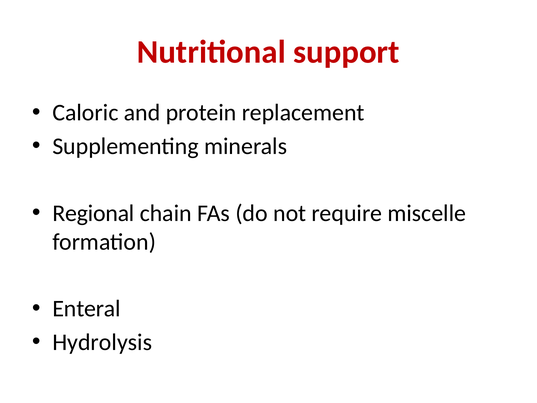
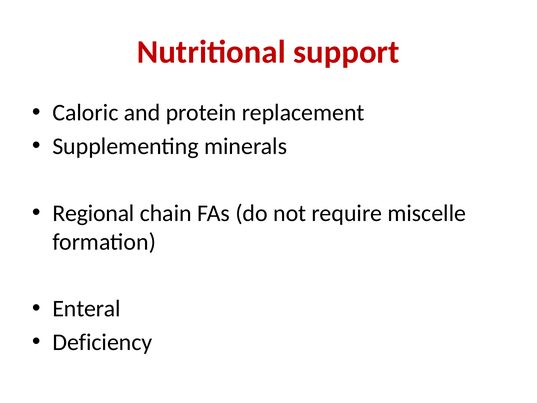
Hydrolysis: Hydrolysis -> Deficiency
